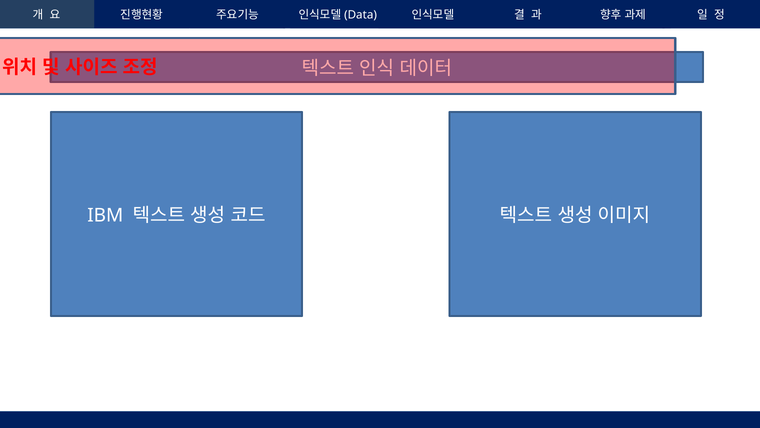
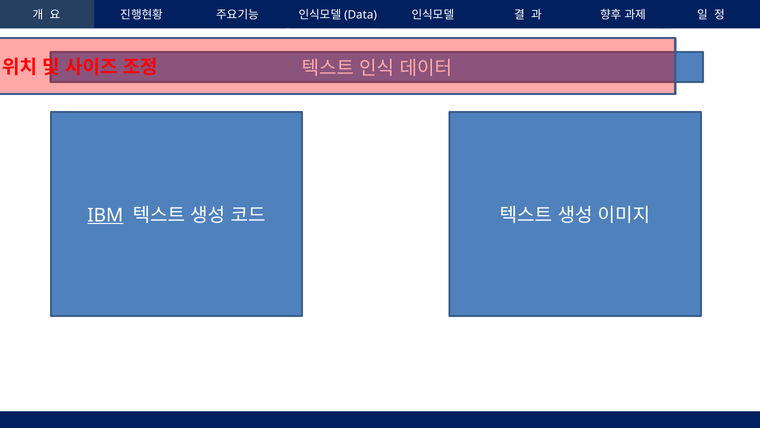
IBM underline: none -> present
